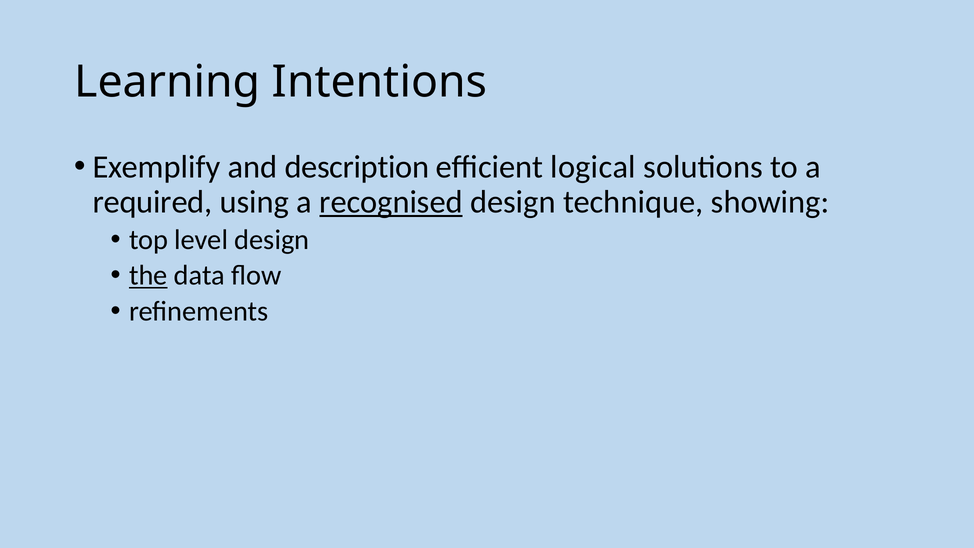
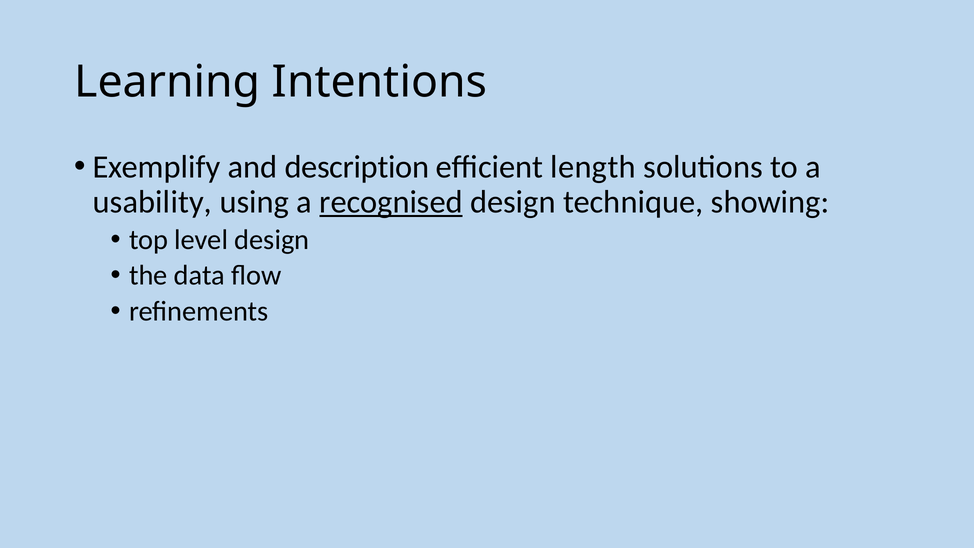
logical: logical -> length
required: required -> usability
the underline: present -> none
